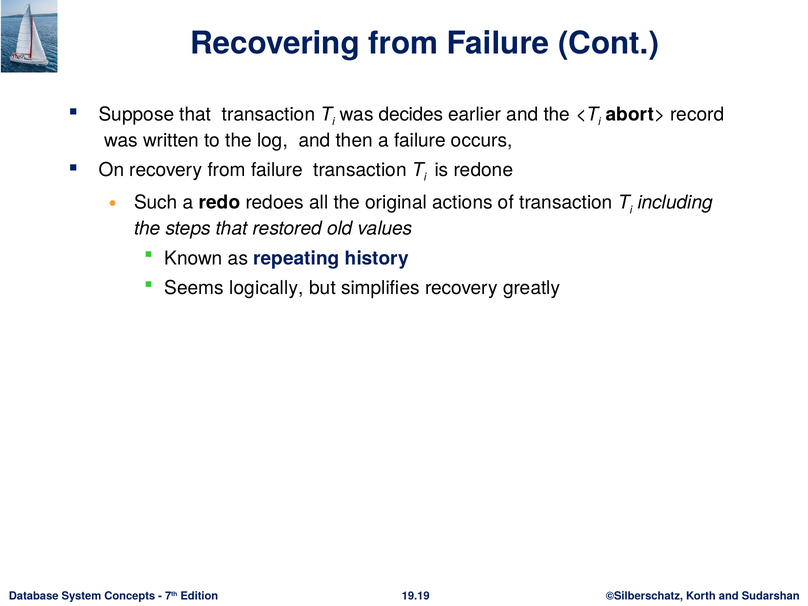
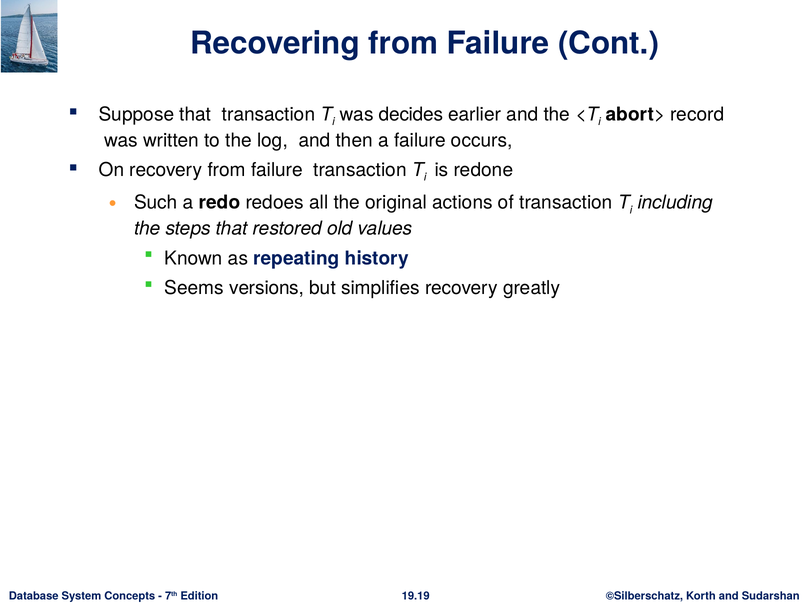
logically: logically -> versions
